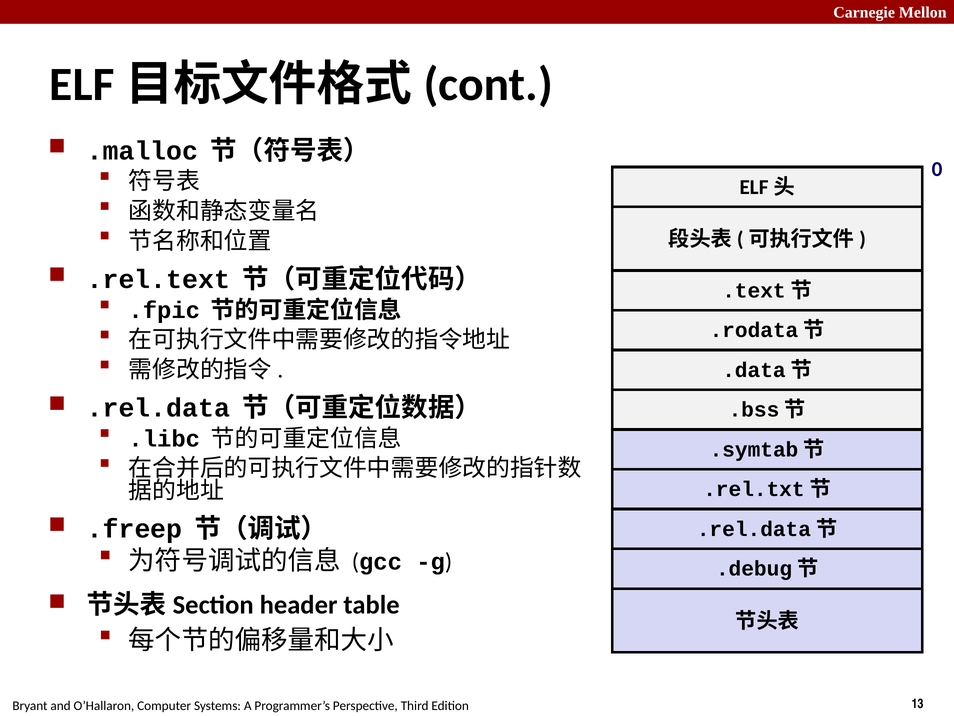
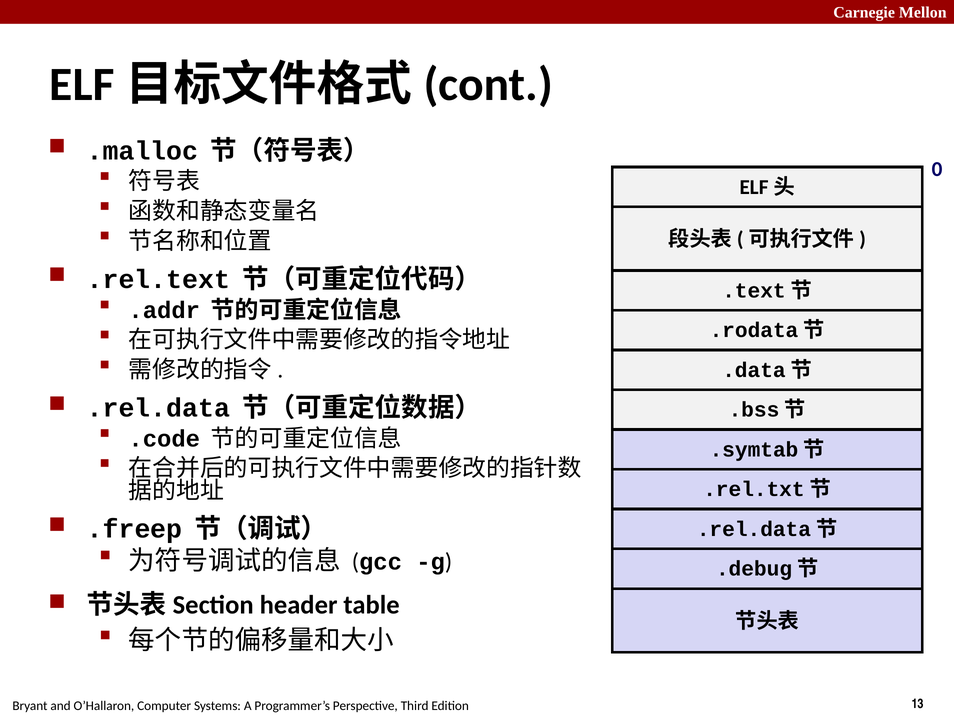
.fpic: .fpic -> .addr
.libc: .libc -> .code
